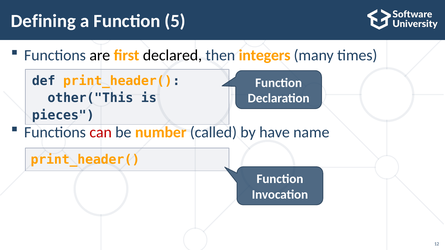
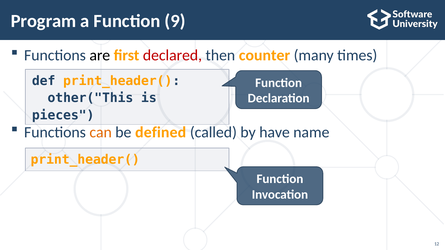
Defining: Defining -> Program
5: 5 -> 9
declared colour: black -> red
integers: integers -> counter
can colour: red -> orange
number: number -> defined
